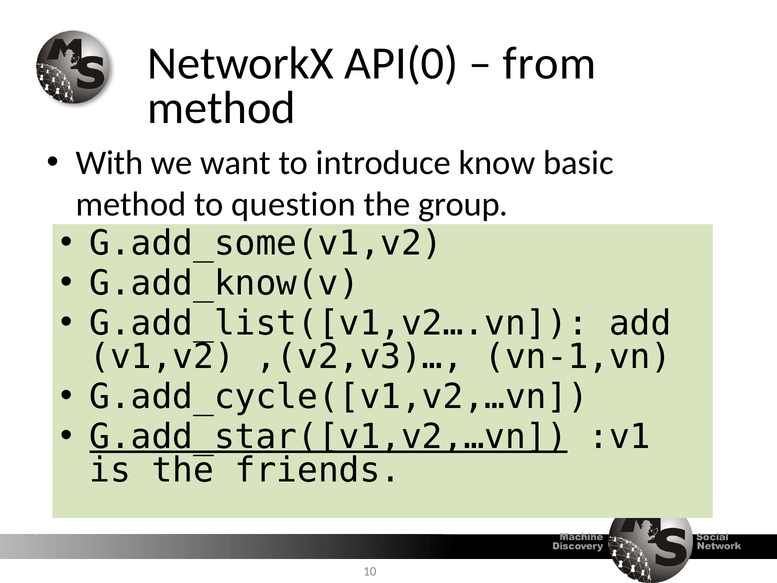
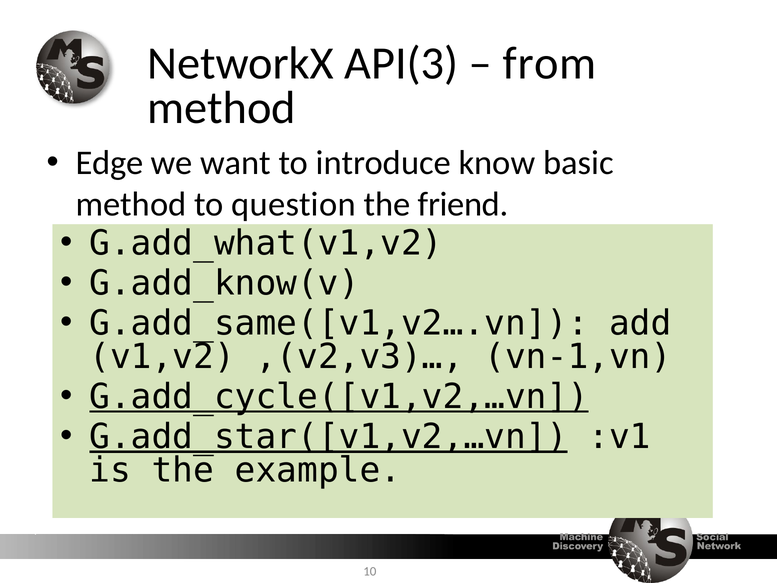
API(0: API(0 -> API(3
With: With -> Edge
group: group -> friend
G.add_some(v1,v2: G.add_some(v1,v2 -> G.add_what(v1,v2
G.add_list([v1,v2….vn: G.add_list([v1,v2….vn -> G.add_same([v1,v2….vn
G.add_cycle([v1,v2,…vn underline: none -> present
friends: friends -> example
